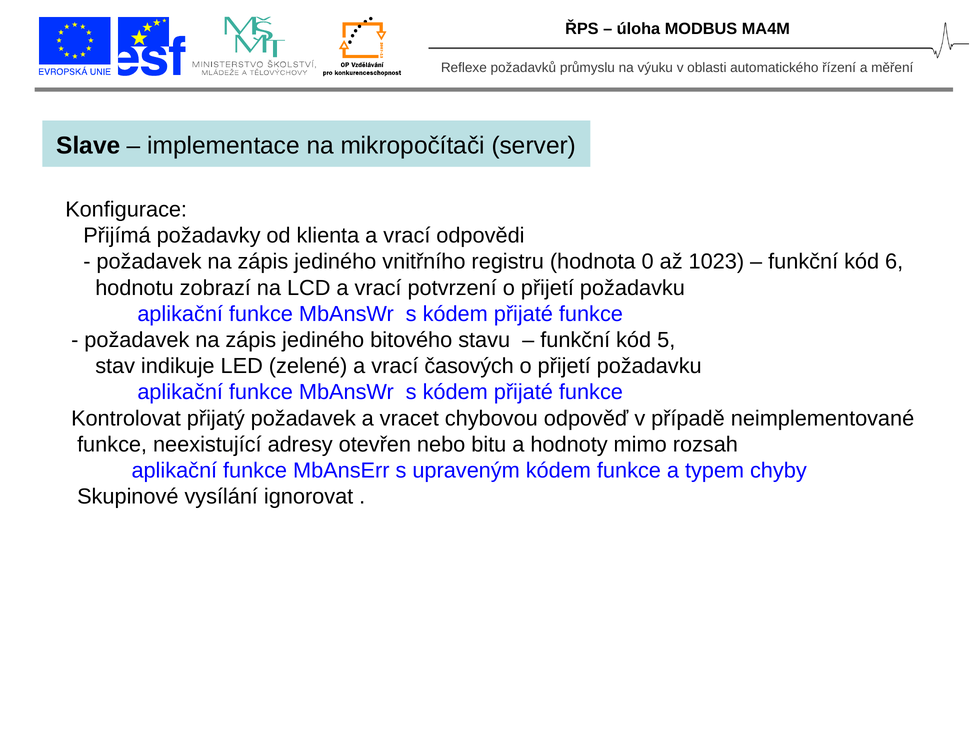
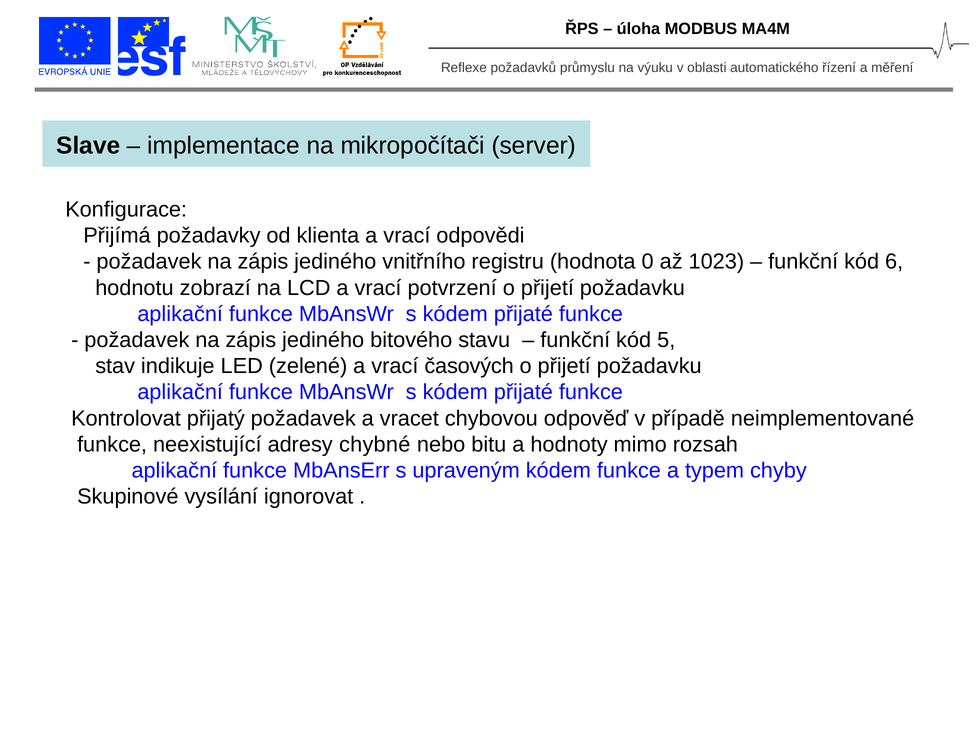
otevřen: otevřen -> chybné
